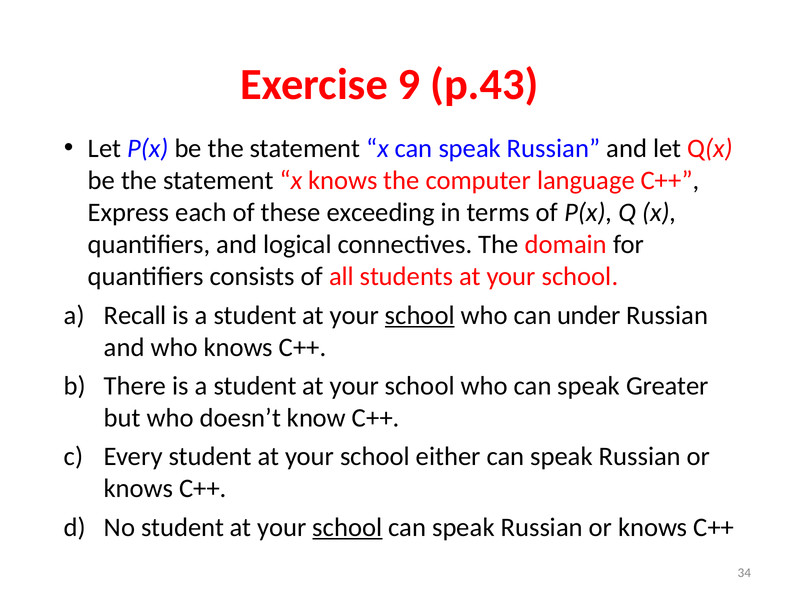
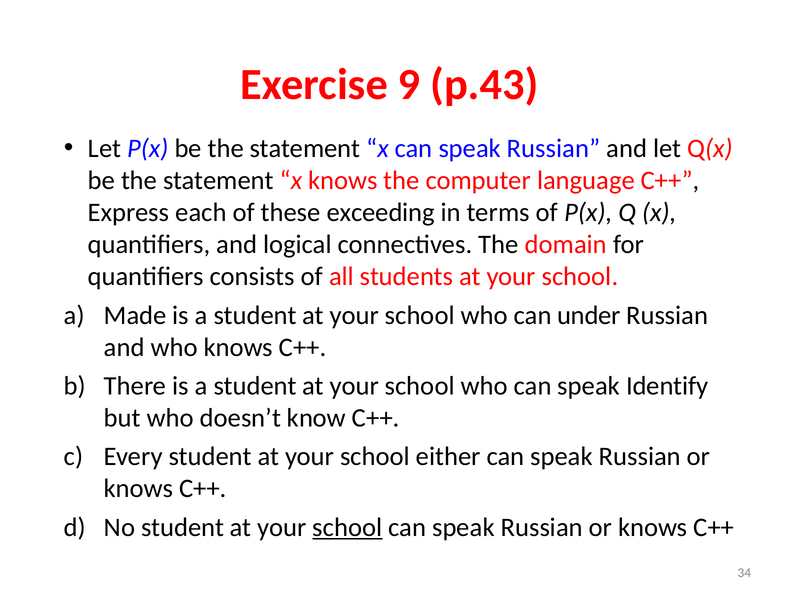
Recall: Recall -> Made
school at (420, 315) underline: present -> none
Greater: Greater -> Identify
